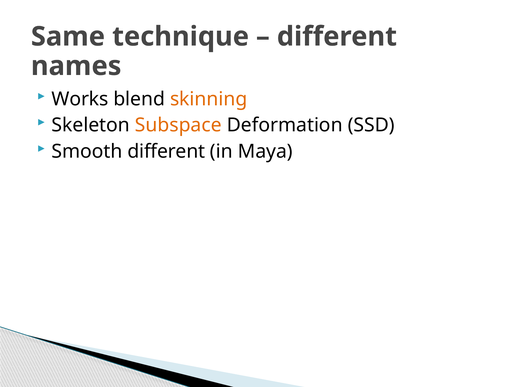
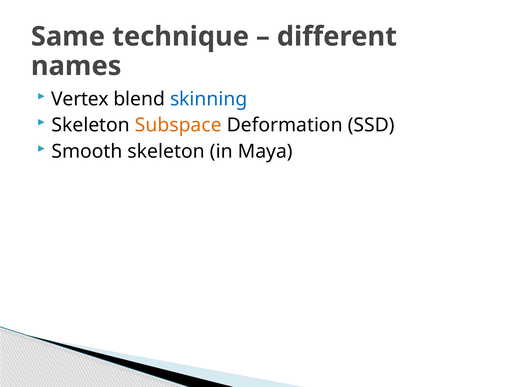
Works: Works -> Vertex
skinning colour: orange -> blue
Smooth different: different -> skeleton
